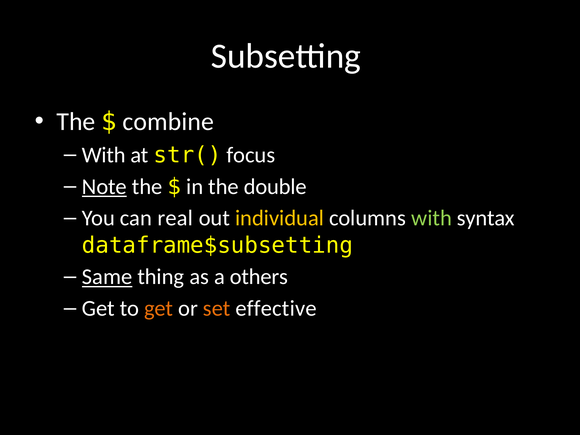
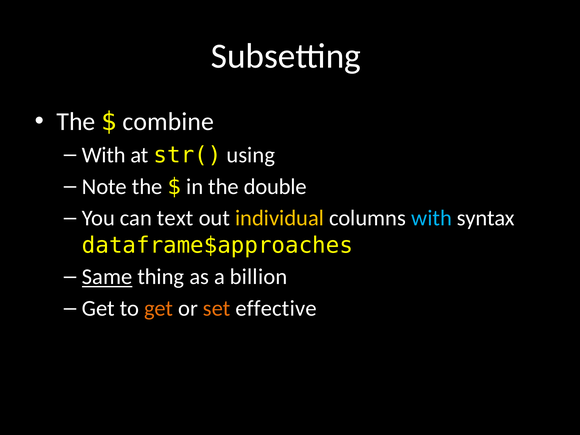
focus: focus -> using
Note underline: present -> none
real: real -> text
with at (432, 218) colour: light green -> light blue
dataframe$subsetting: dataframe$subsetting -> dataframe$approaches
others: others -> billion
